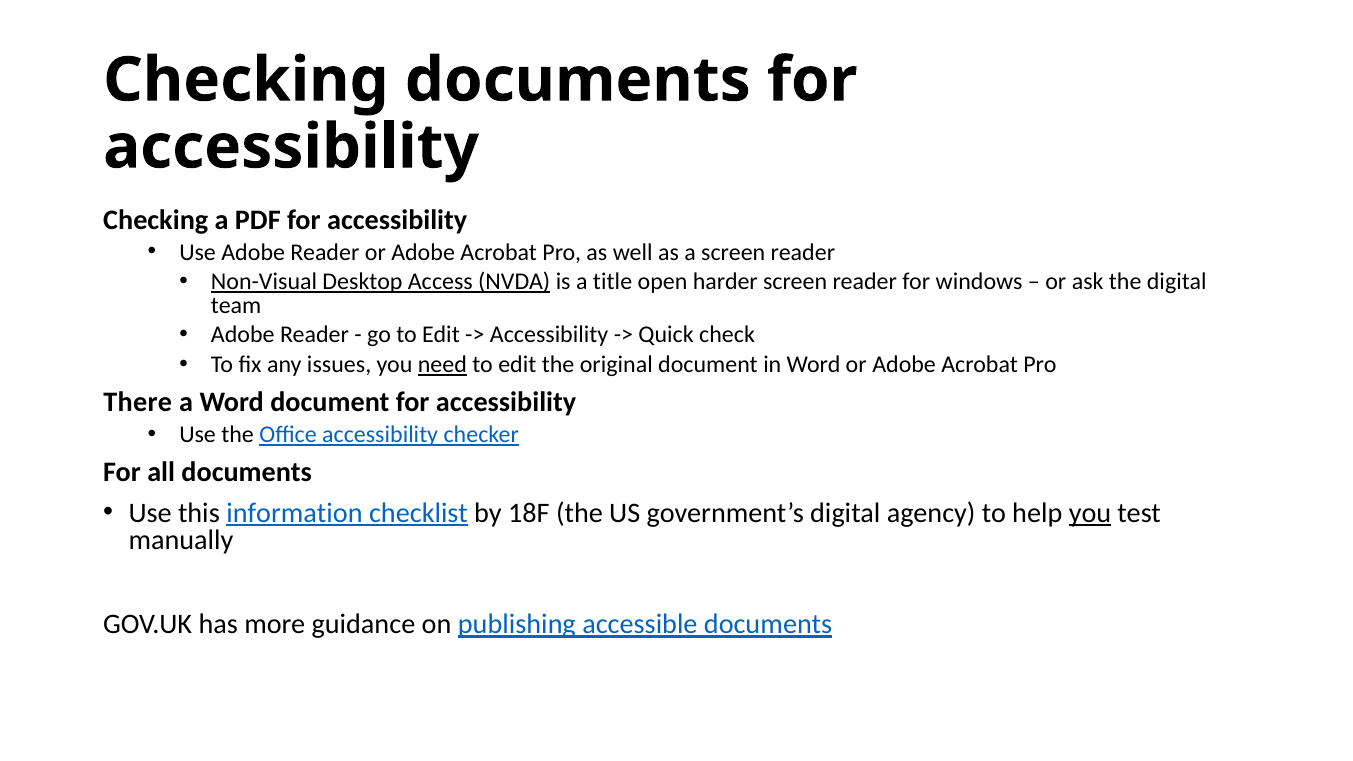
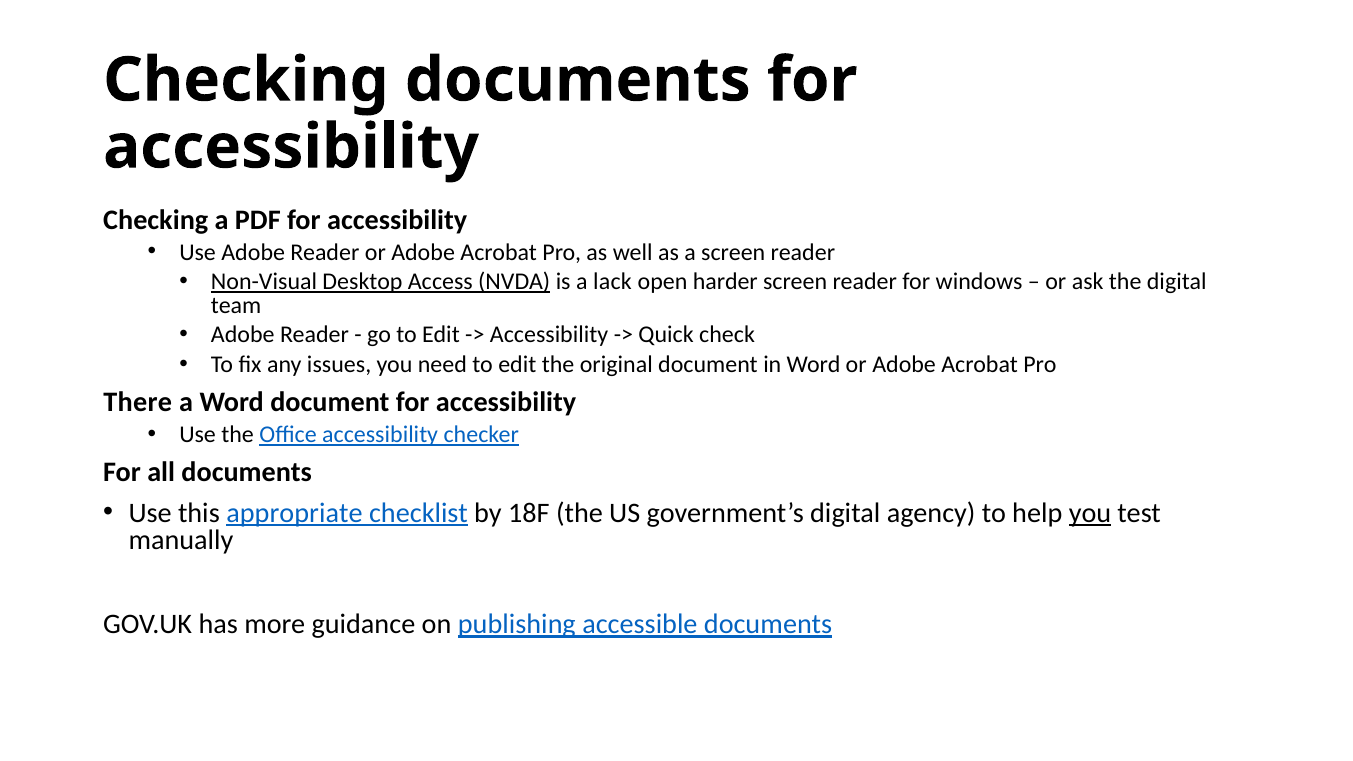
title: title -> lack
need underline: present -> none
information: information -> appropriate
